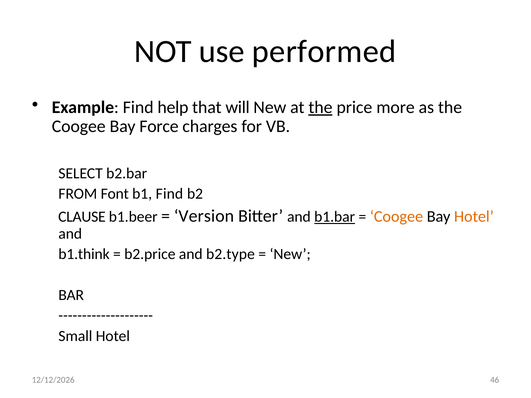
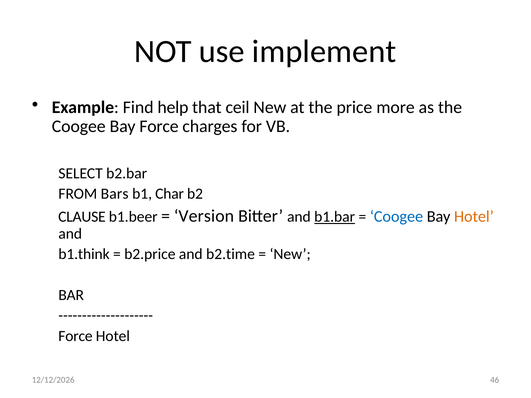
performed: performed -> implement
will: will -> ceil
the at (320, 107) underline: present -> none
Font: Font -> Bars
b1 Find: Find -> Char
Coogee at (396, 217) colour: orange -> blue
b2.type: b2.type -> b2.time
Small at (75, 336): Small -> Force
